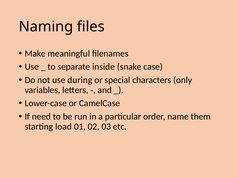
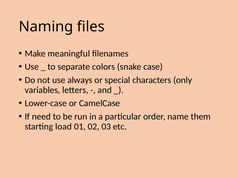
inside: inside -> colors
during: during -> always
